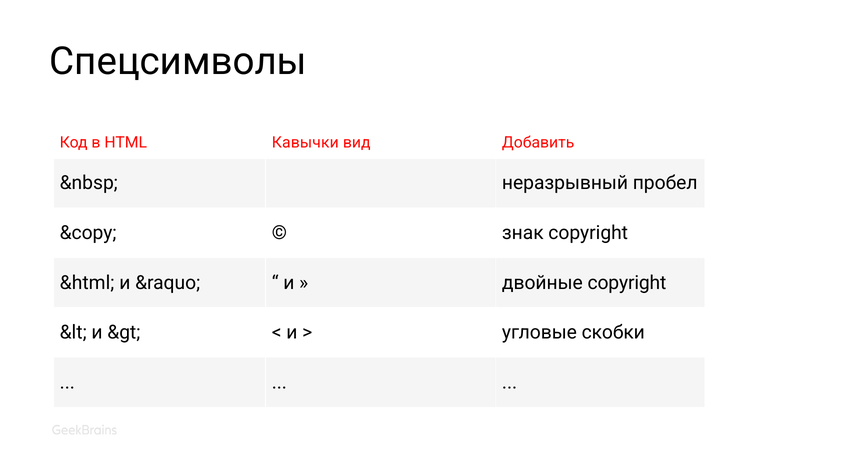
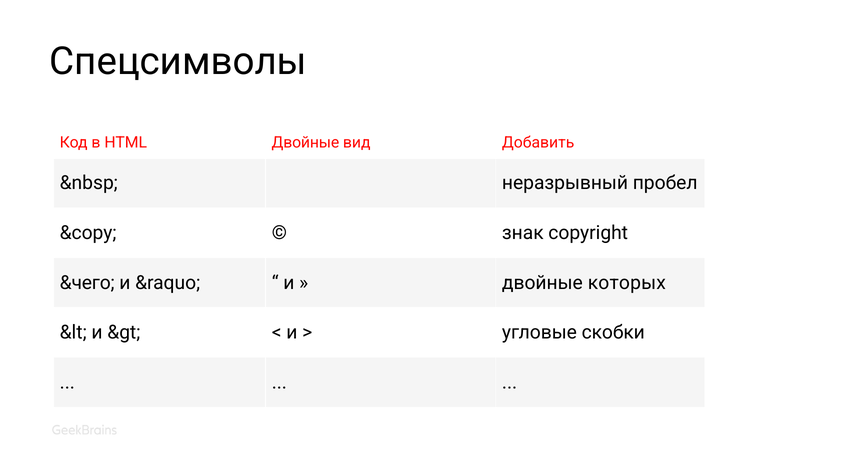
HTML Кавычки: Кавычки -> Двойные
&html: &html -> &чего
двойные copyright: copyright -> которых
